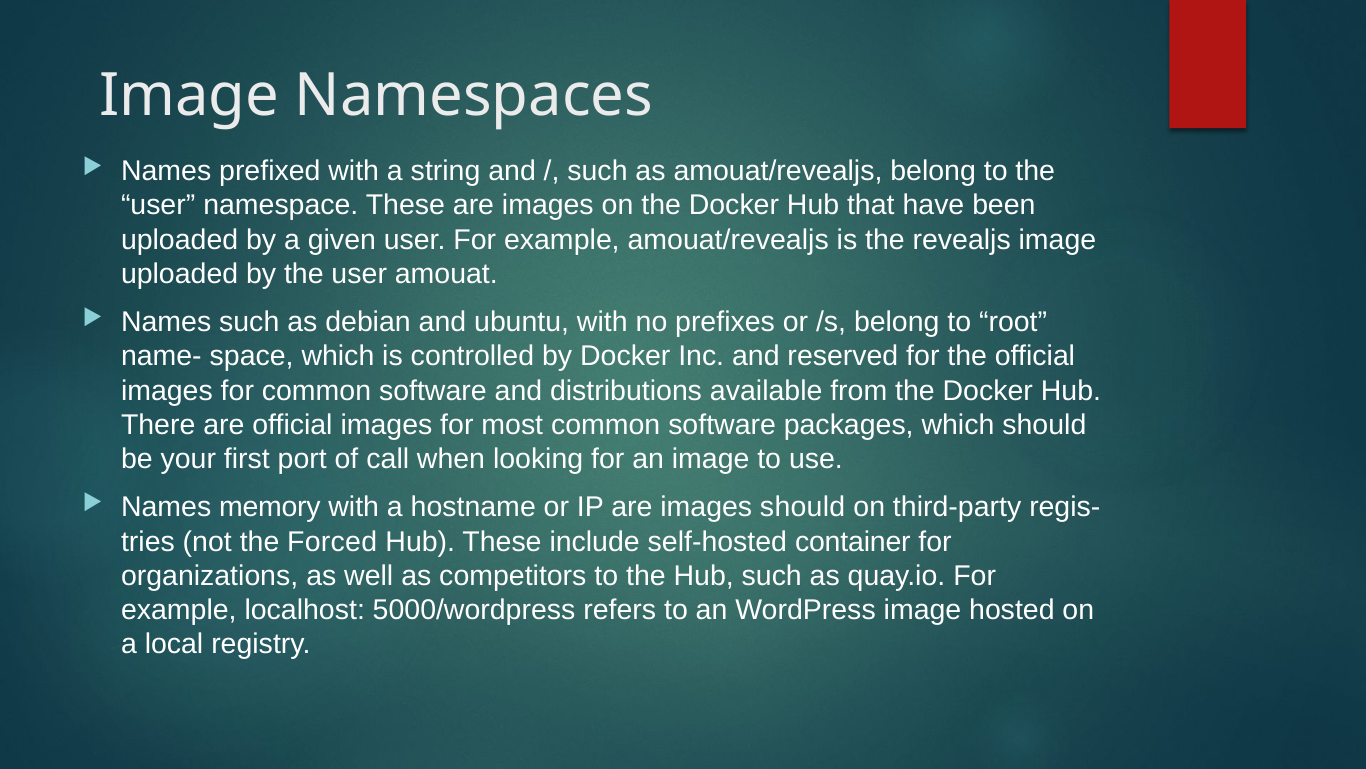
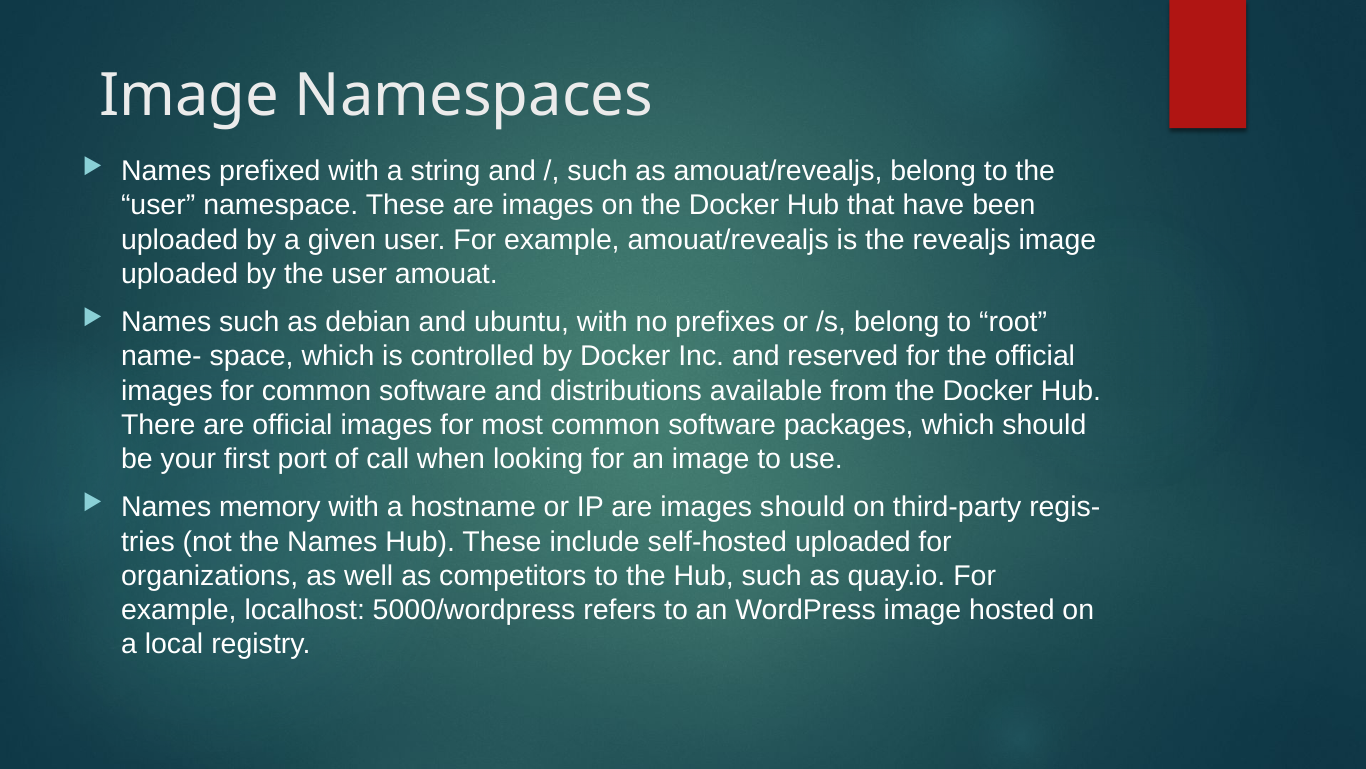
the Forced: Forced -> Names
self-hosted container: container -> uploaded
